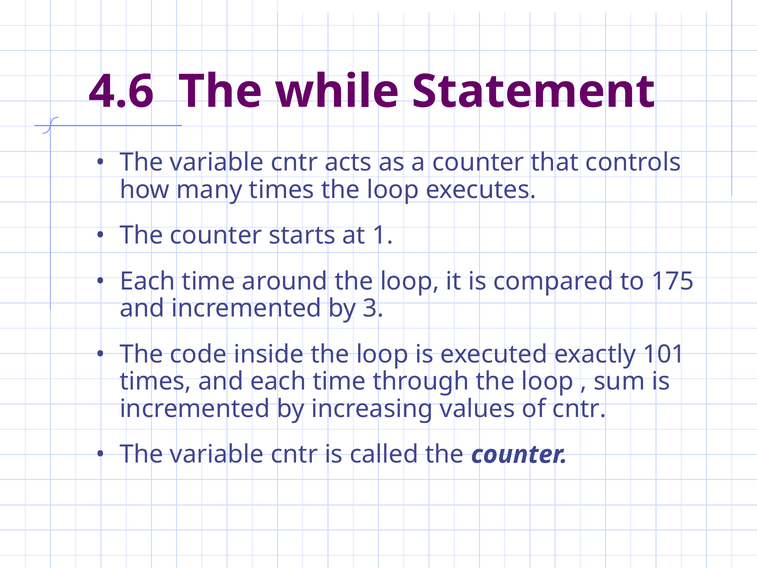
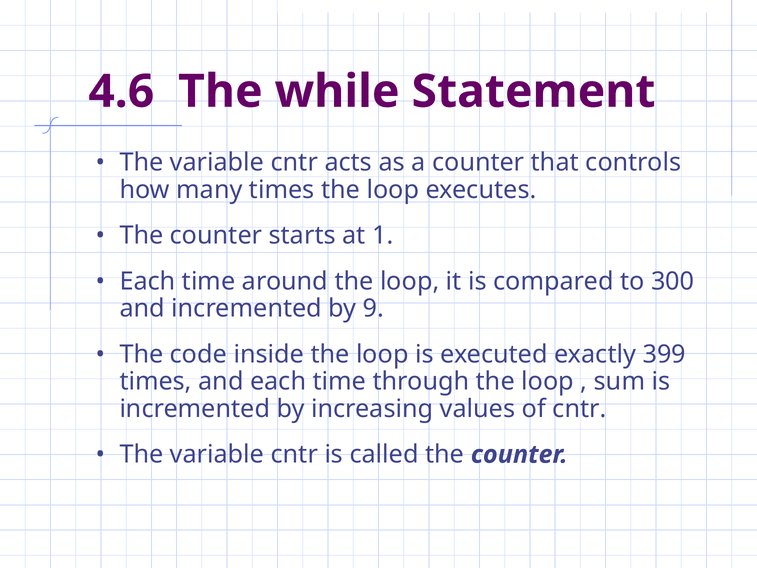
175: 175 -> 300
3: 3 -> 9
101: 101 -> 399
